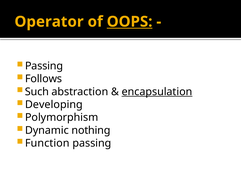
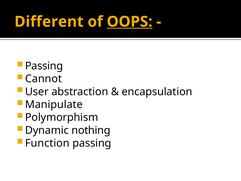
Operator: Operator -> Different
Follows: Follows -> Cannot
Such: Such -> User
encapsulation underline: present -> none
Developing: Developing -> Manipulate
